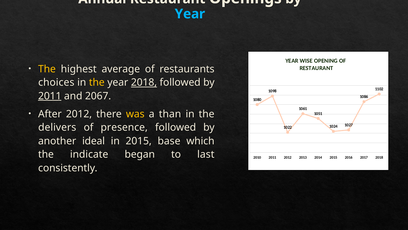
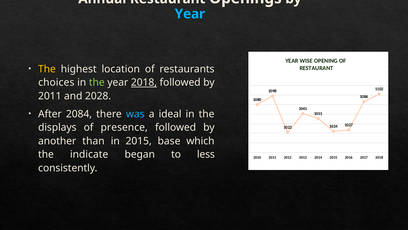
average: average -> location
the at (97, 82) colour: yellow -> light green
2011 at (50, 96) underline: present -> none
2067: 2067 -> 2028
After 2012: 2012 -> 2084
was colour: yellow -> light blue
than: than -> ideal
delivers: delivers -> displays
ideal: ideal -> than
last: last -> less
